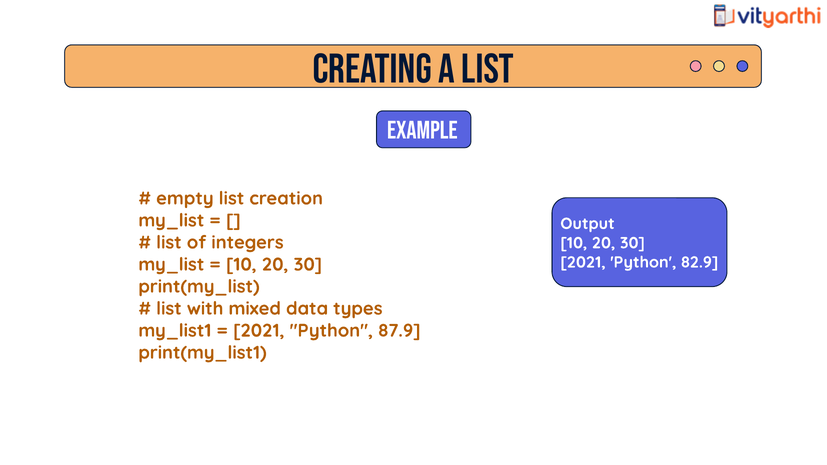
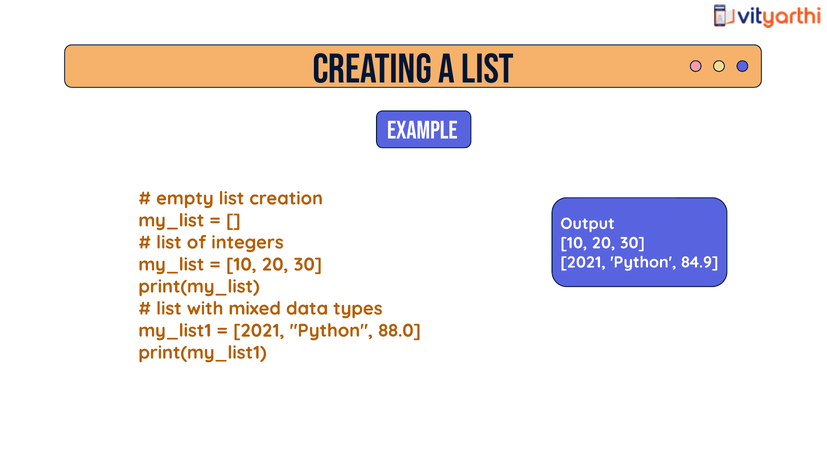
82.9: 82.9 -> 84.9
87.9: 87.9 -> 88.0
